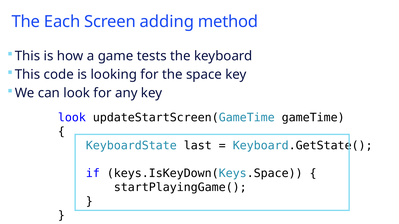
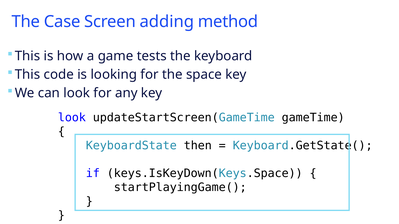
Each: Each -> Case
last: last -> then
